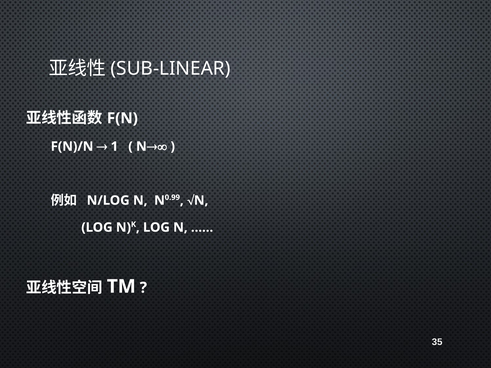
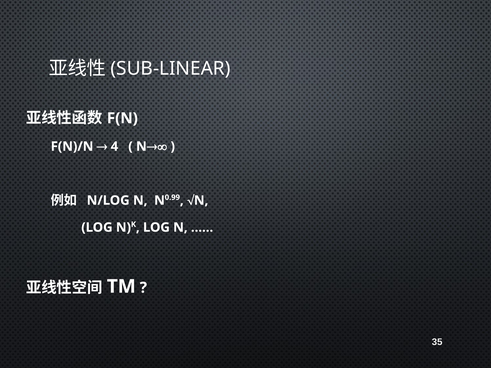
1: 1 -> 4
